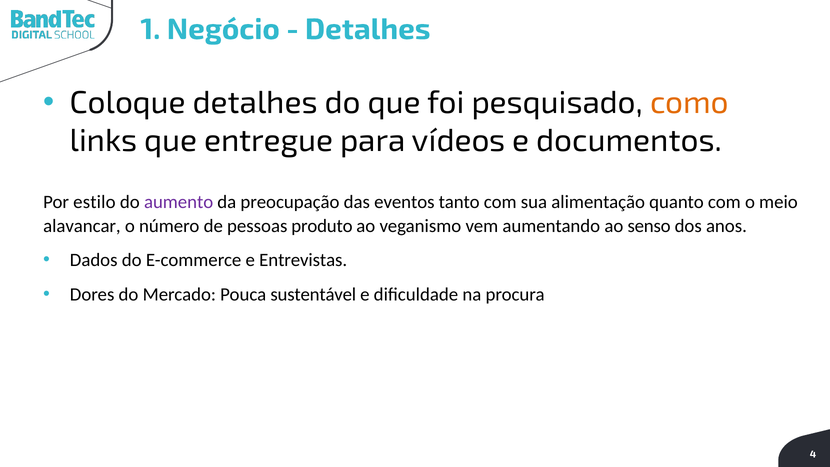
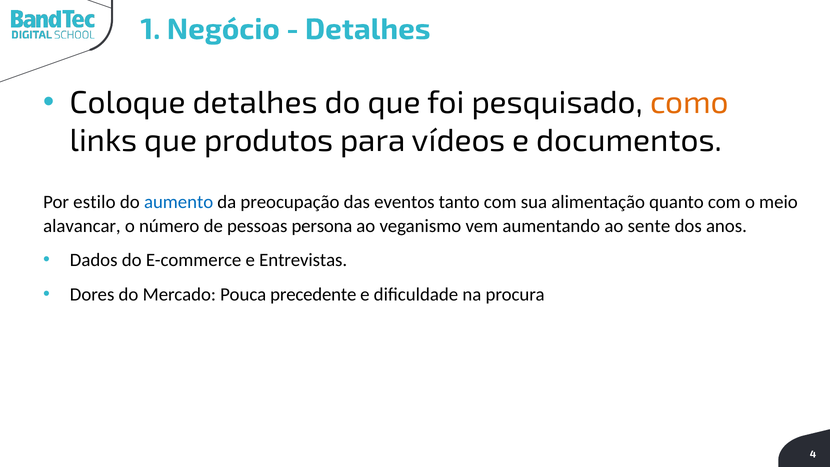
entregue: entregue -> produtos
aumento colour: purple -> blue
produto: produto -> persona
senso: senso -> sente
sustentável: sustentável -> precedente
